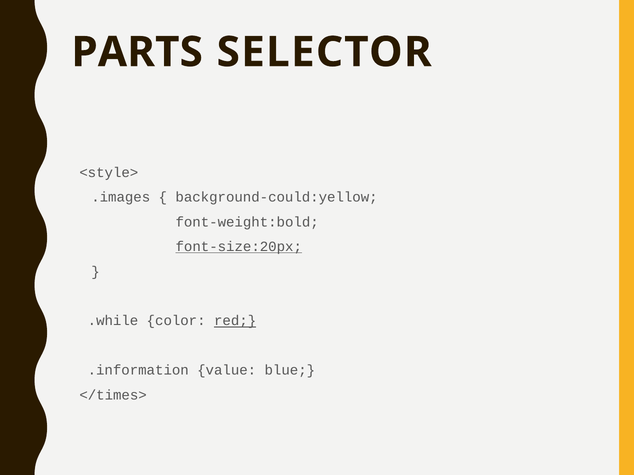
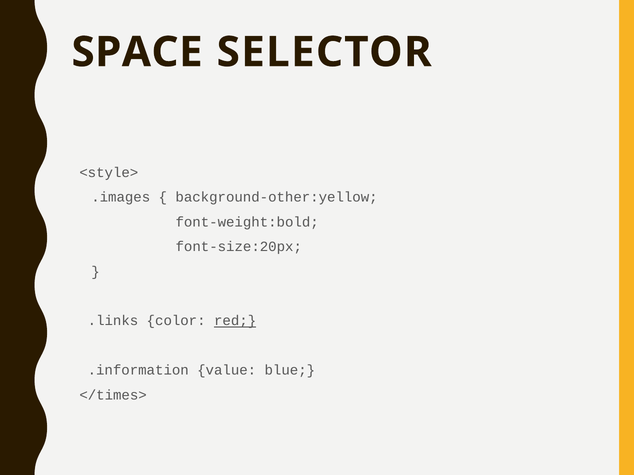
PARTS: PARTS -> SPACE
background-could:yellow: background-could:yellow -> background-other:yellow
font-size:20px underline: present -> none
.while: .while -> .links
